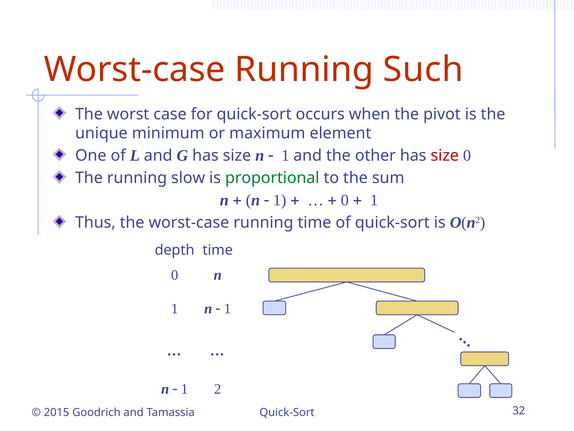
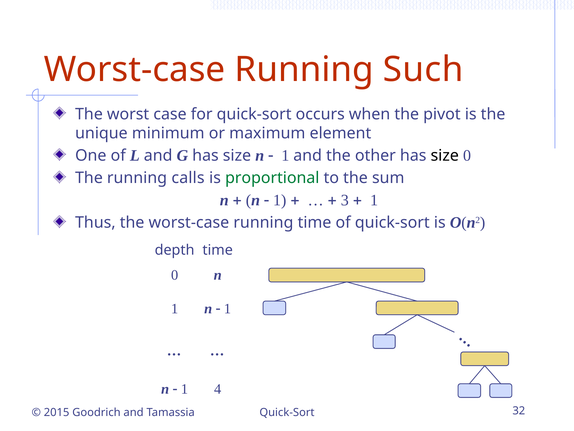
size at (445, 155) colour: red -> black
slow: slow -> calls
0 at (345, 200): 0 -> 3
2: 2 -> 4
